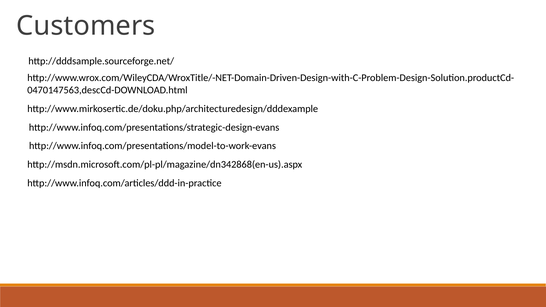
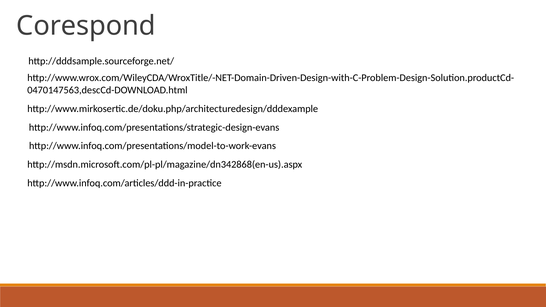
Customers: Customers -> Corespond
